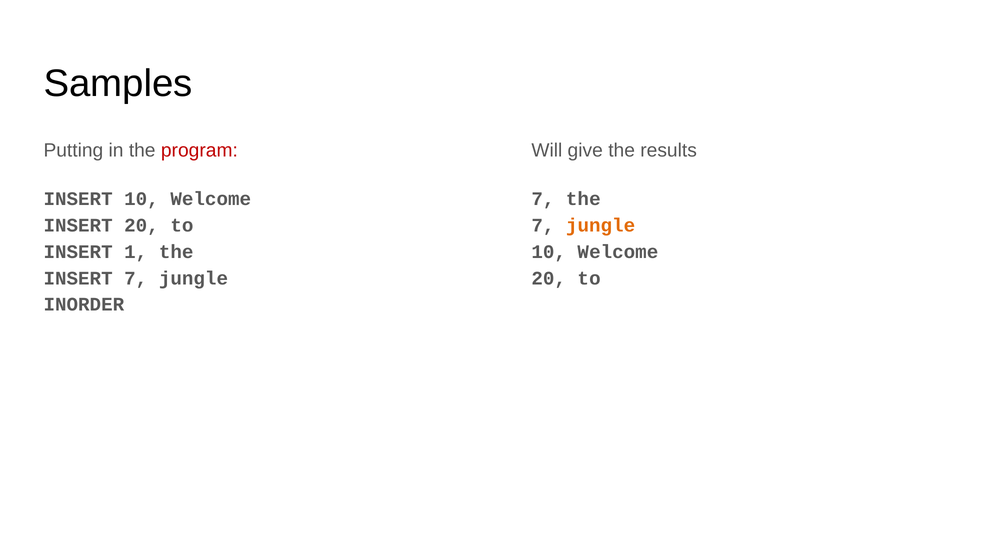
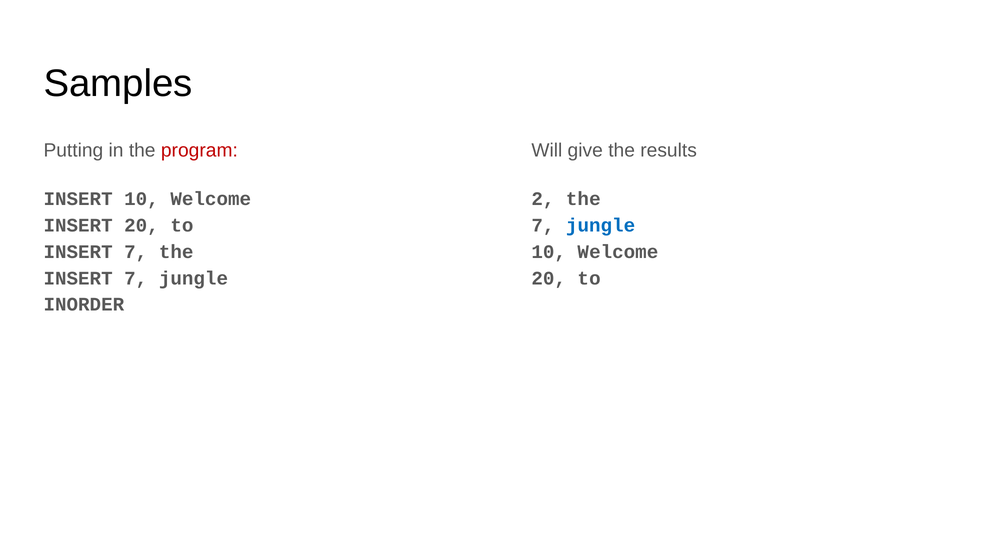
7 at (543, 199): 7 -> 2
jungle at (601, 225) colour: orange -> blue
1 at (136, 252): 1 -> 7
